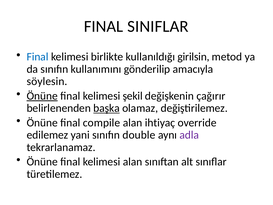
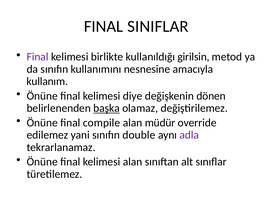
Final at (38, 57) colour: blue -> purple
gönderilip: gönderilip -> nesnesine
söylesin: söylesin -> kullanım
Önüne at (42, 96) underline: present -> none
şekil: şekil -> diye
çağırır: çağırır -> dönen
ihtiyaç: ihtiyaç -> müdür
